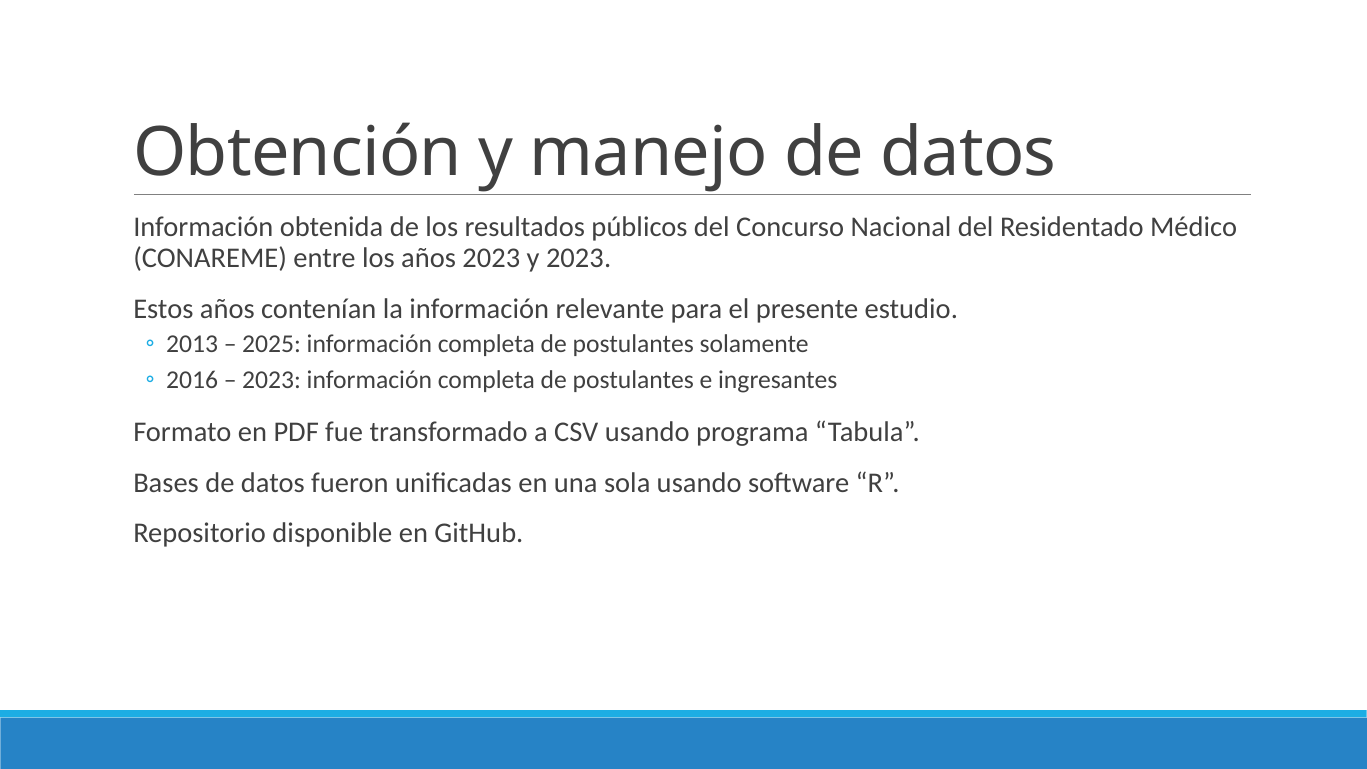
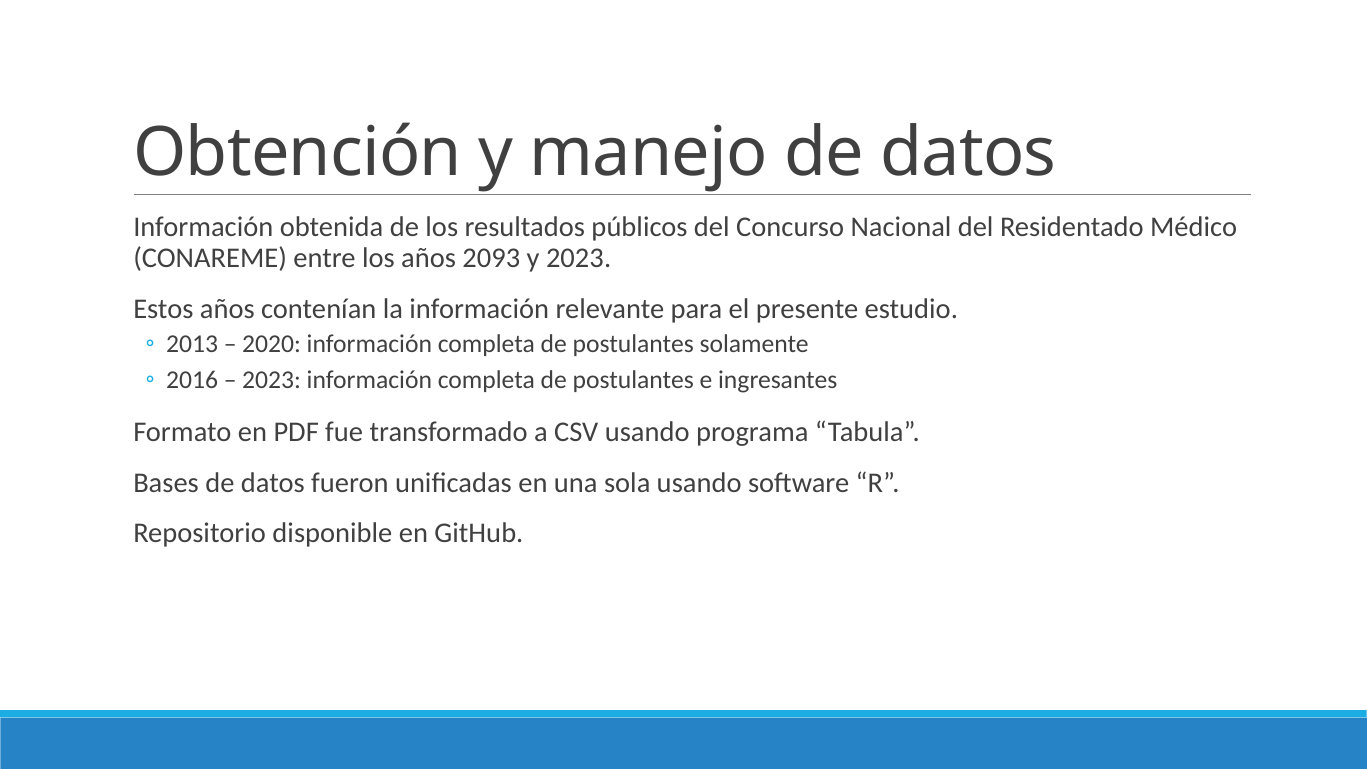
años 2023: 2023 -> 2093
2025: 2025 -> 2020
